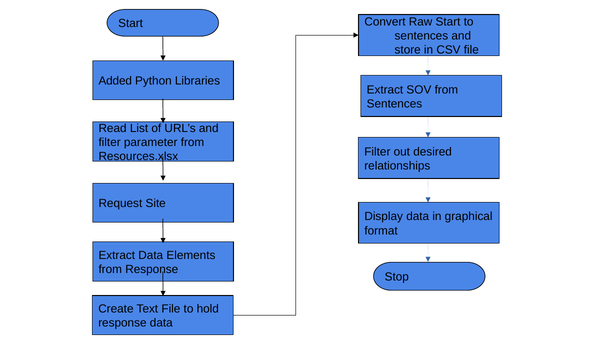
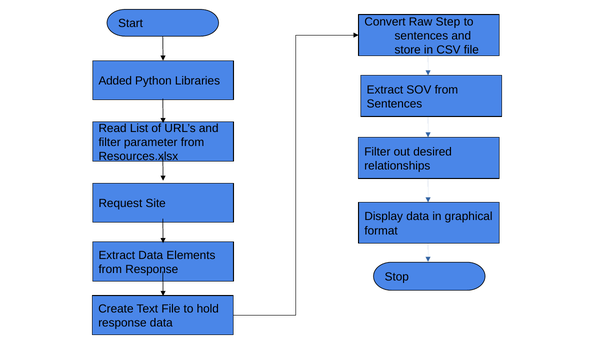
Raw Start: Start -> Step
